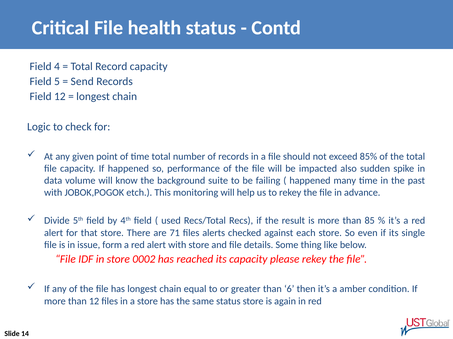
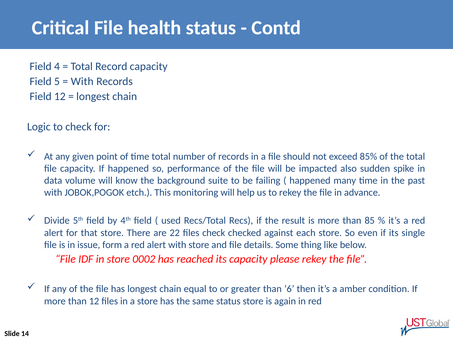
Send at (82, 82): Send -> With
71: 71 -> 22
files alerts: alerts -> check
